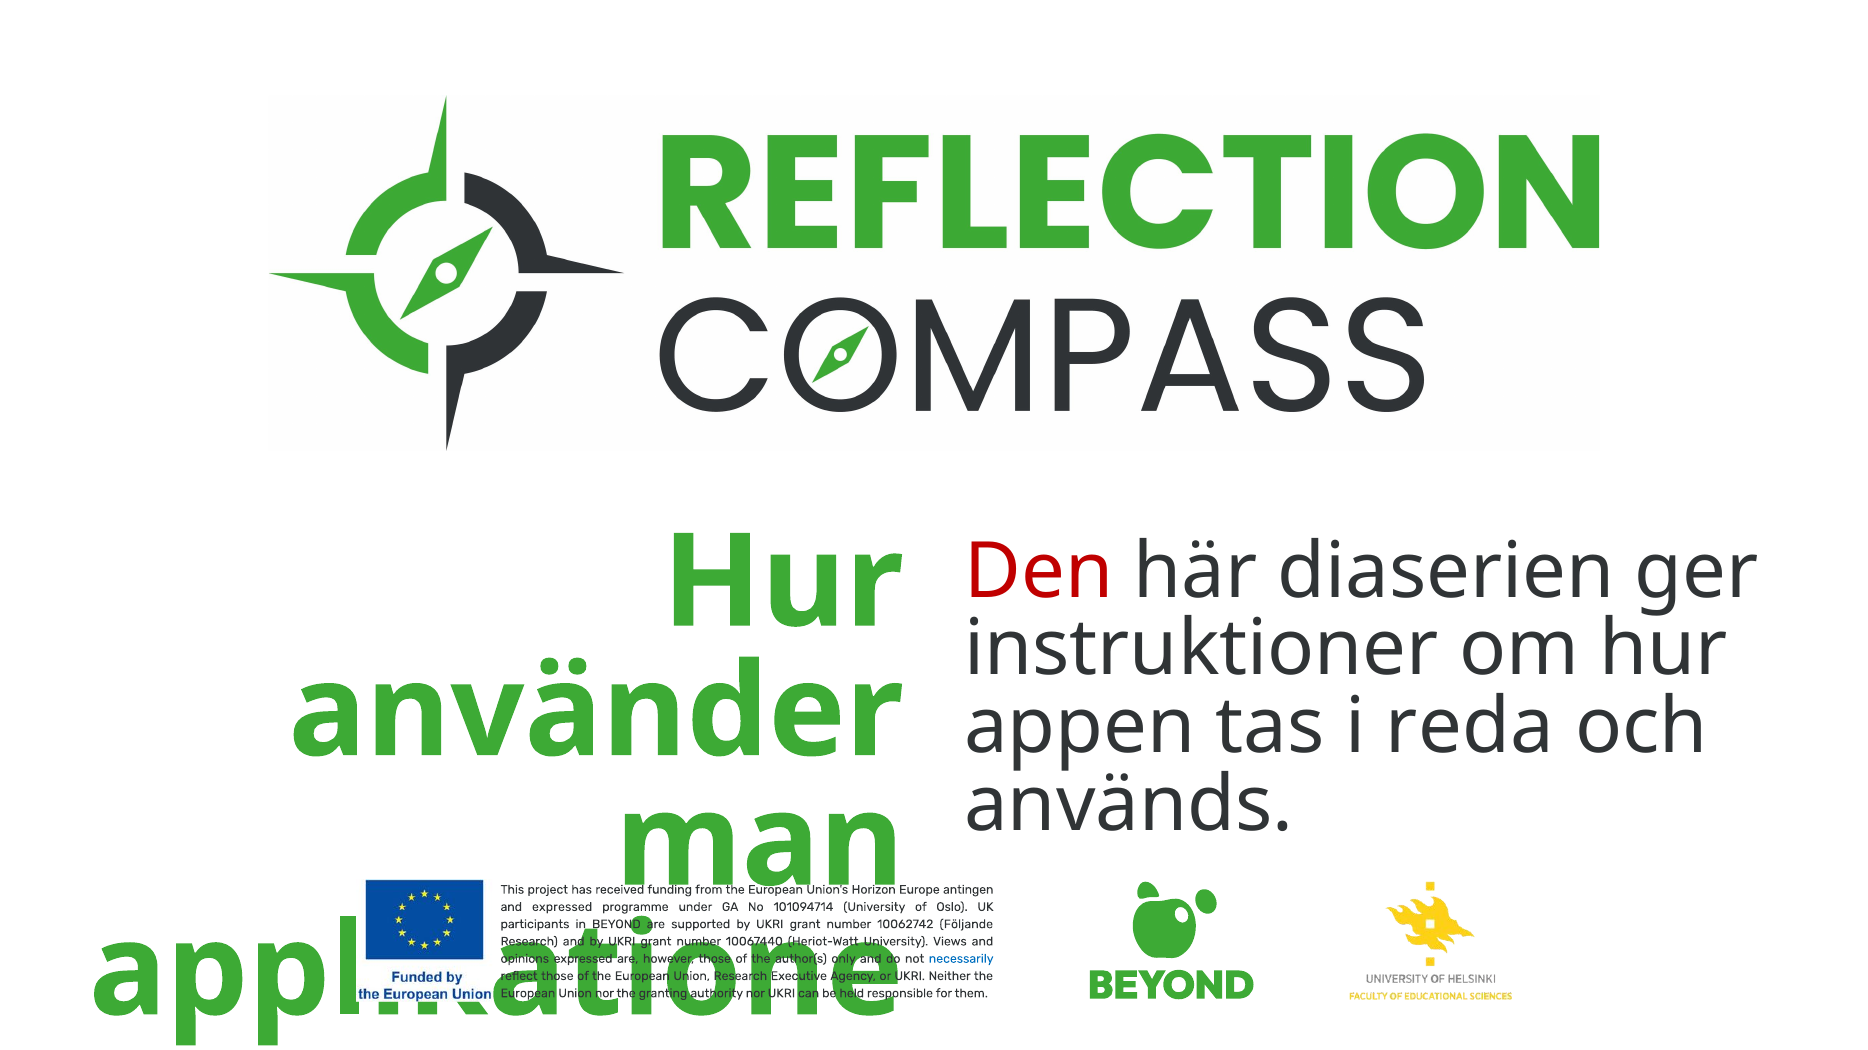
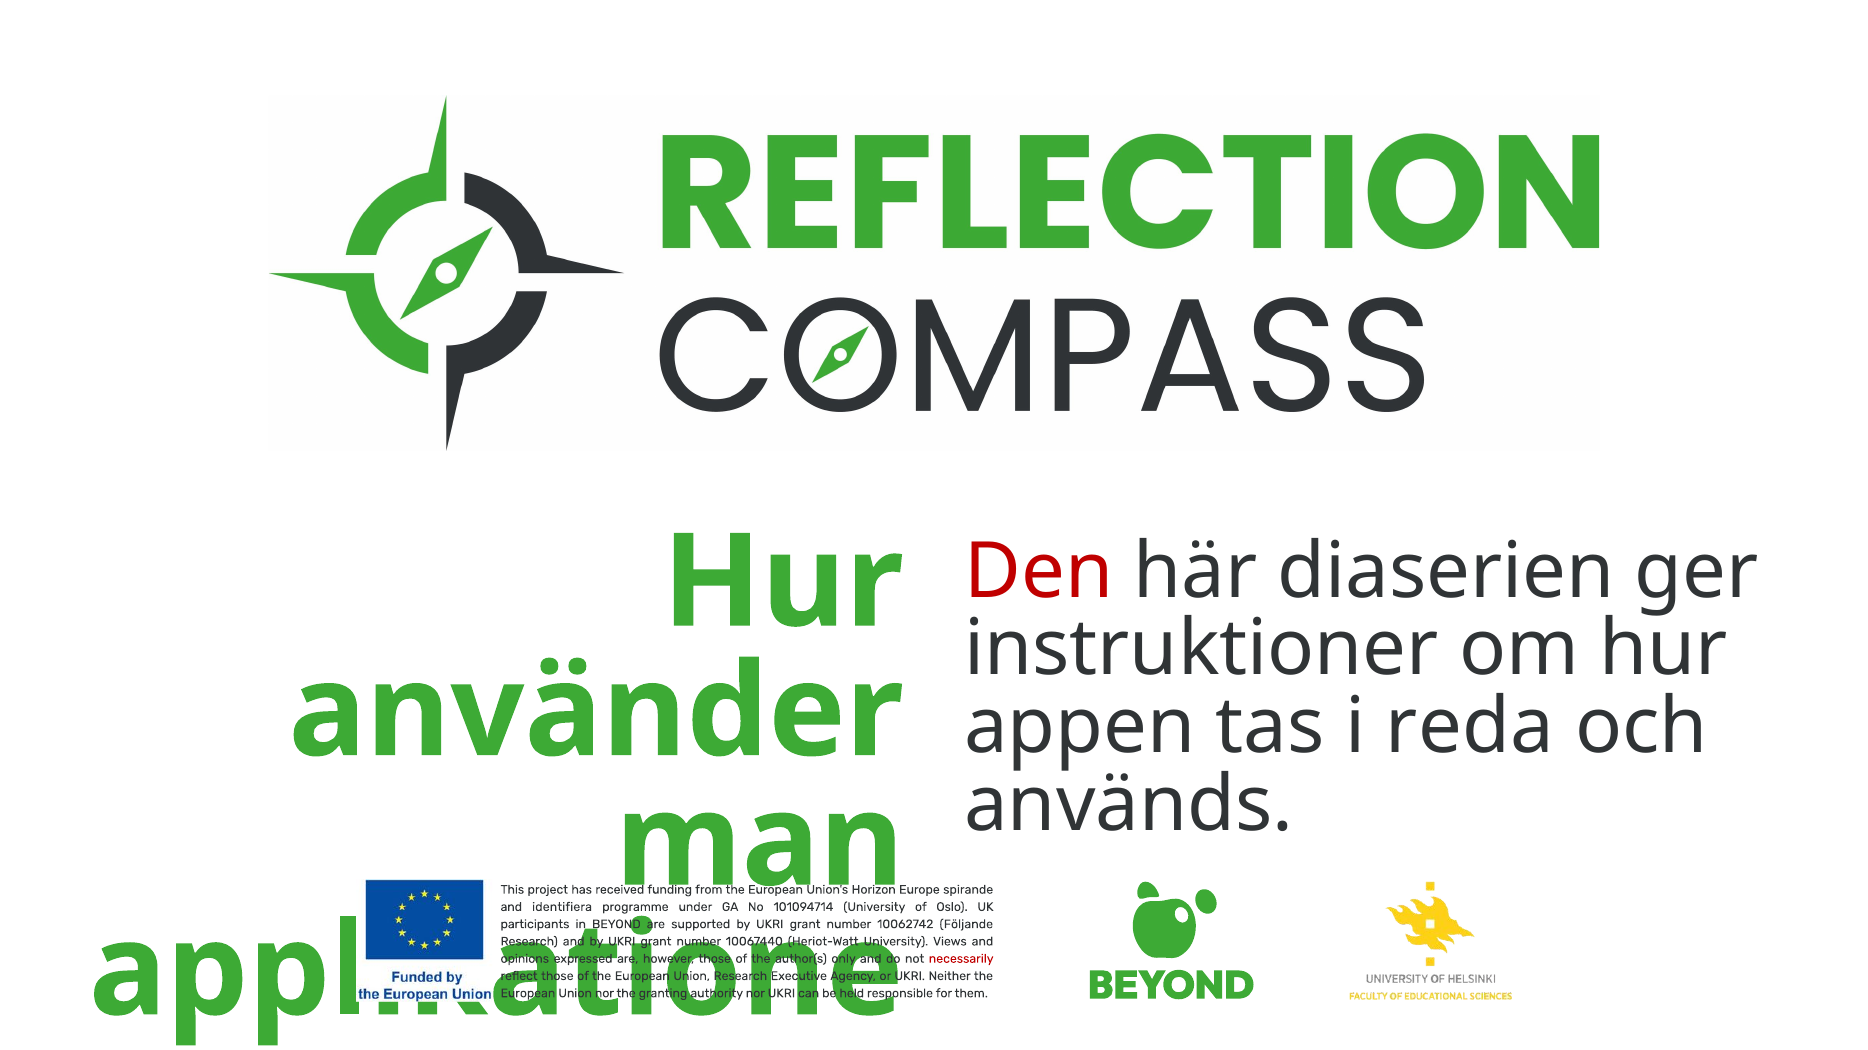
antingen: antingen -> spirande
and expressed: expressed -> identifiera
necessarily colour: blue -> red
